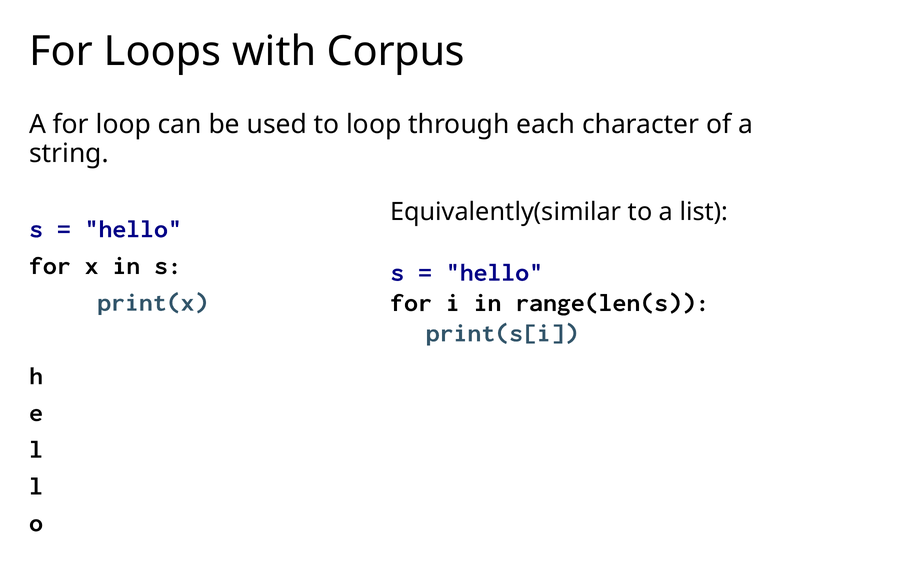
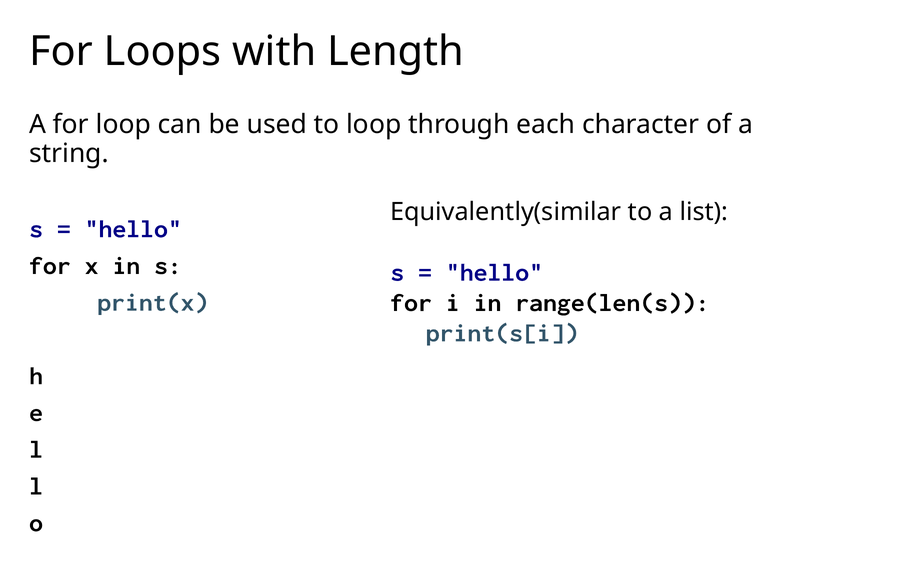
Corpus: Corpus -> Length
